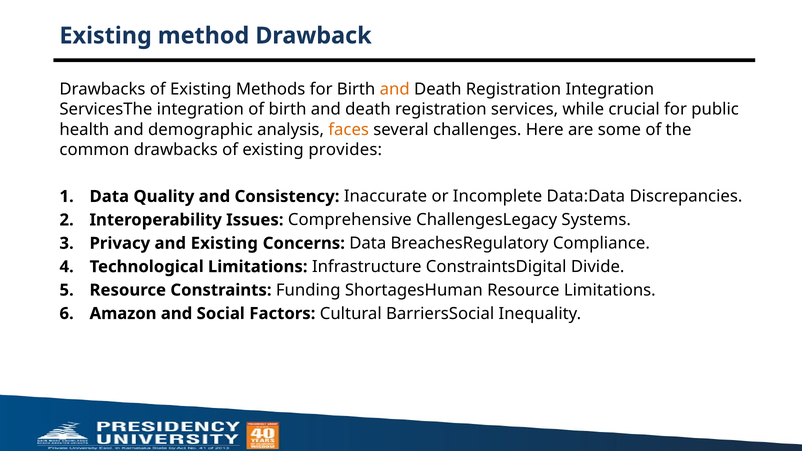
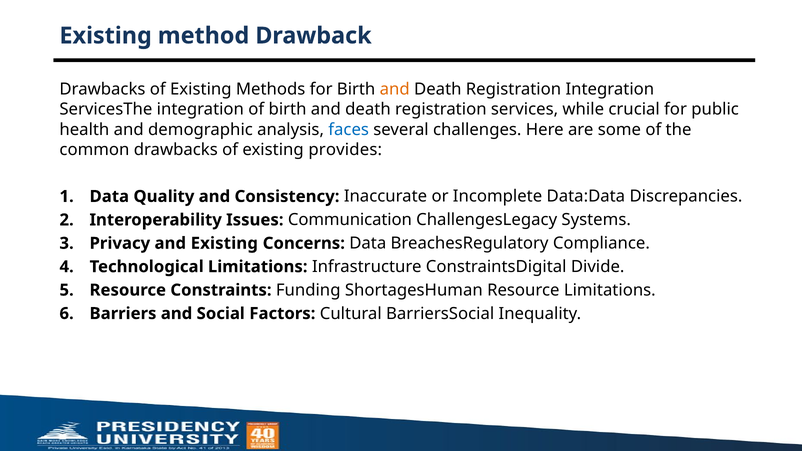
faces colour: orange -> blue
Comprehensive: Comprehensive -> Communication
Amazon: Amazon -> Barriers
